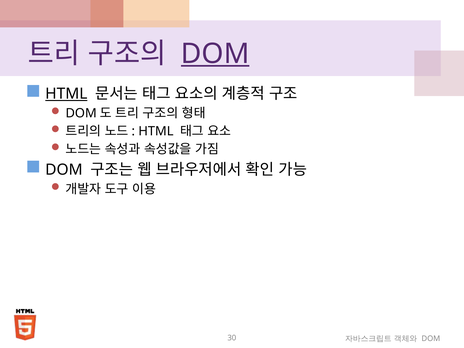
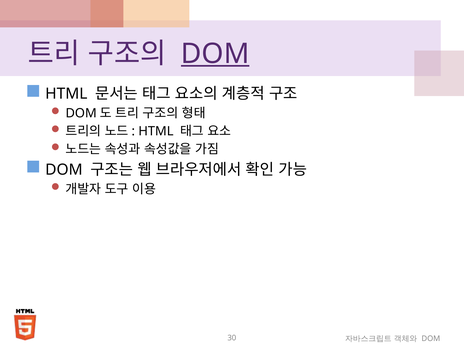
HTML at (66, 94) underline: present -> none
